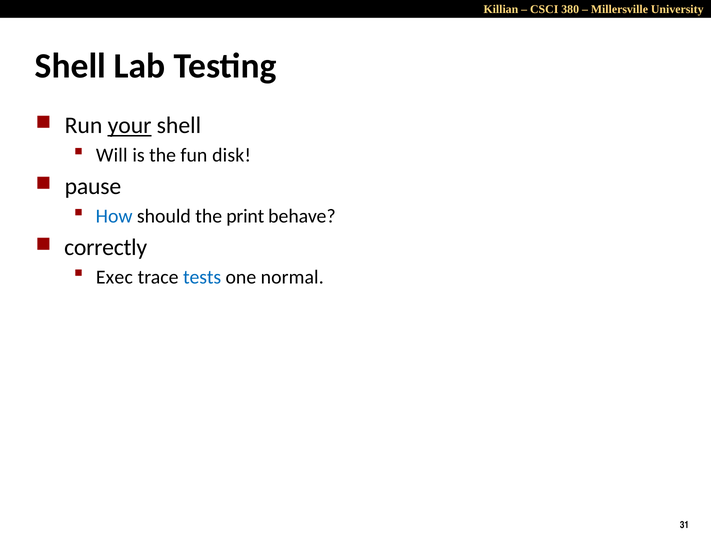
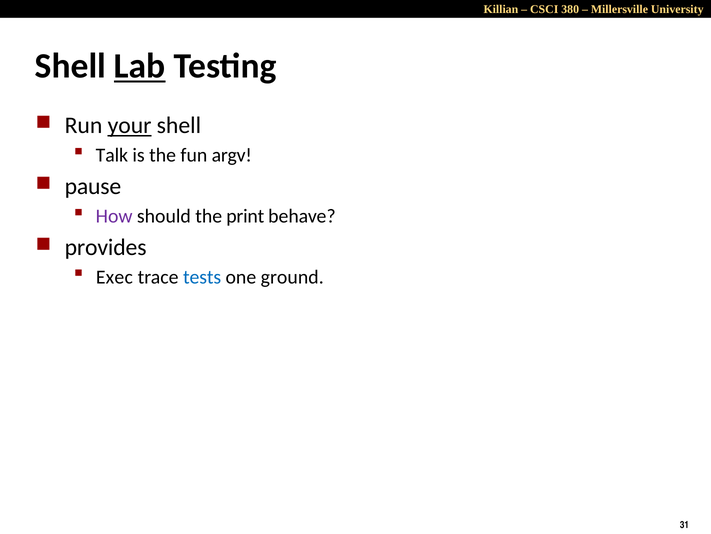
Lab underline: none -> present
Will: Will -> Talk
disk: disk -> argv
How colour: blue -> purple
correctly: correctly -> provides
normal: normal -> ground
